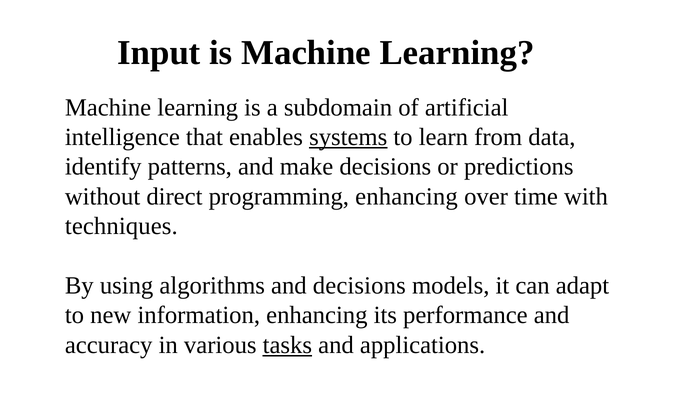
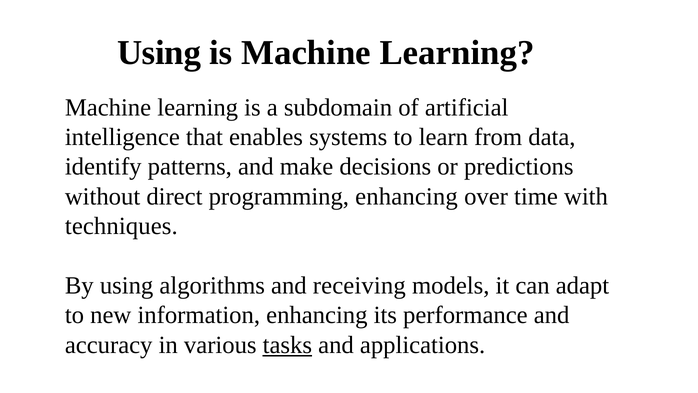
Input at (159, 53): Input -> Using
systems underline: present -> none
and decisions: decisions -> receiving
